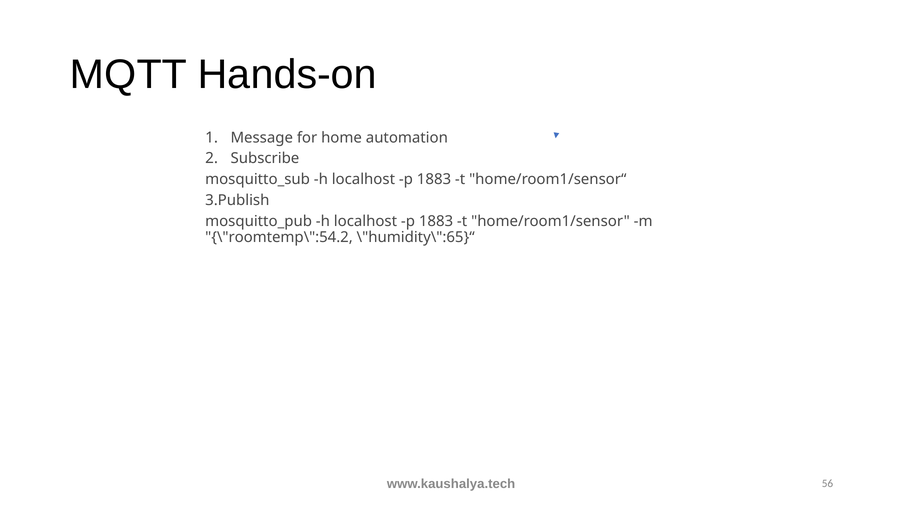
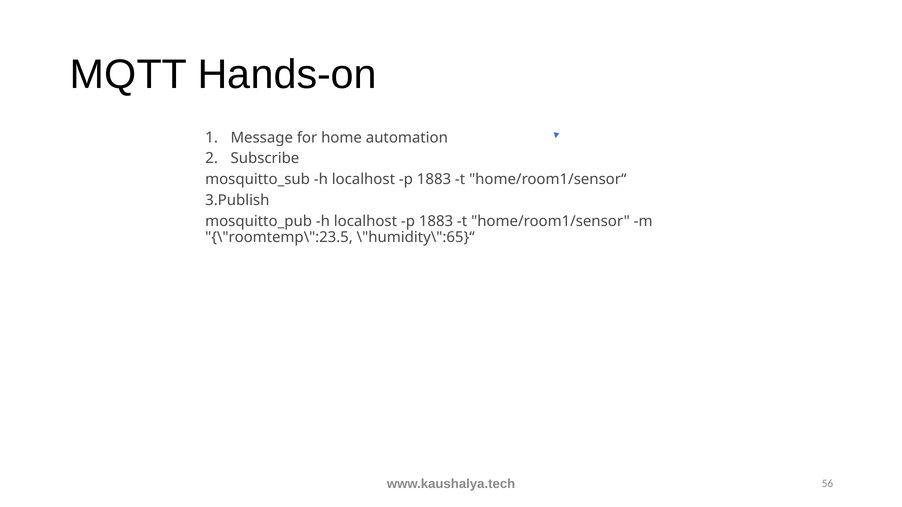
\"roomtemp\":54.2: \"roomtemp\":54.2 -> \"roomtemp\":23.5
